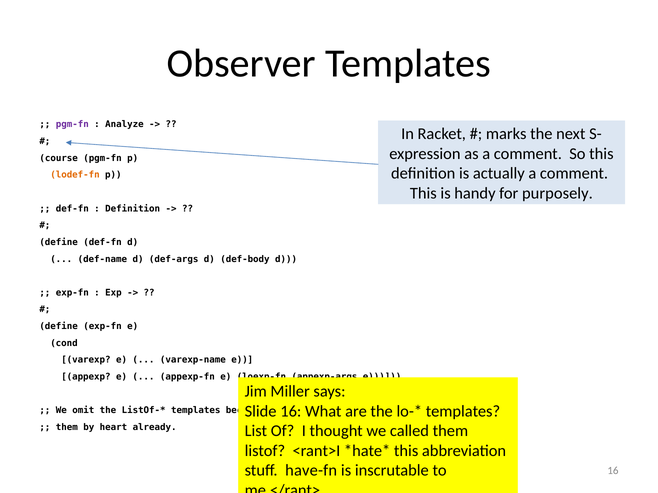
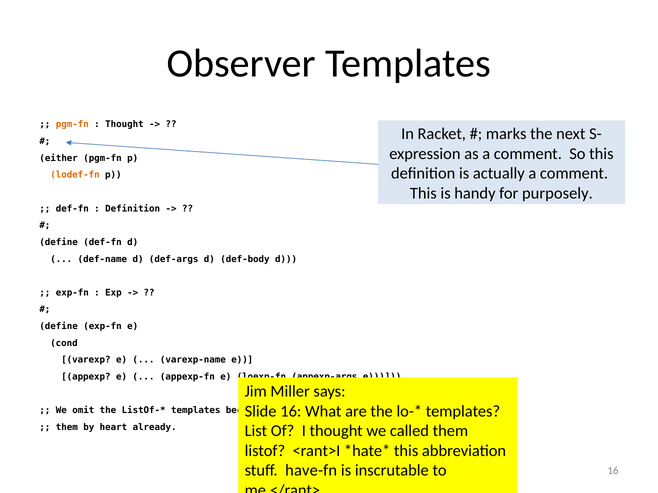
pgm-fn at (72, 125) colour: purple -> orange
Analyze at (124, 125): Analyze -> Thought
course: course -> either
